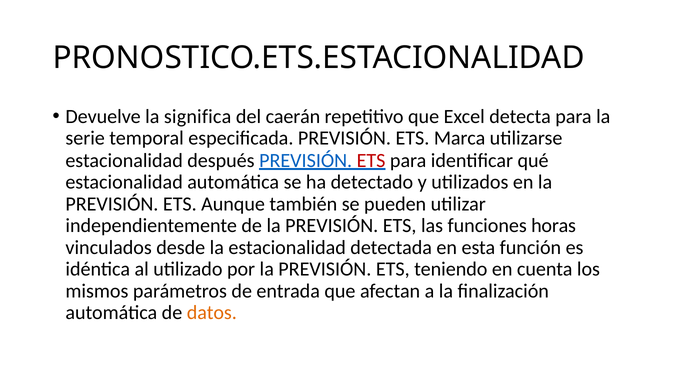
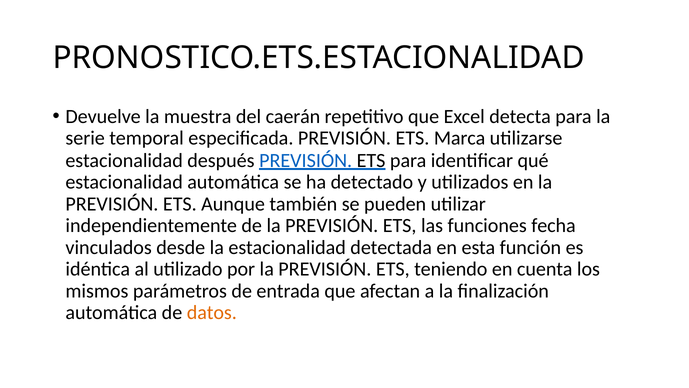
significa: significa -> muestra
ETS at (371, 160) colour: red -> black
horas: horas -> fecha
